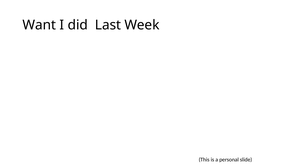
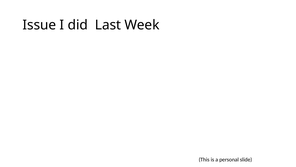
Want: Want -> Issue
